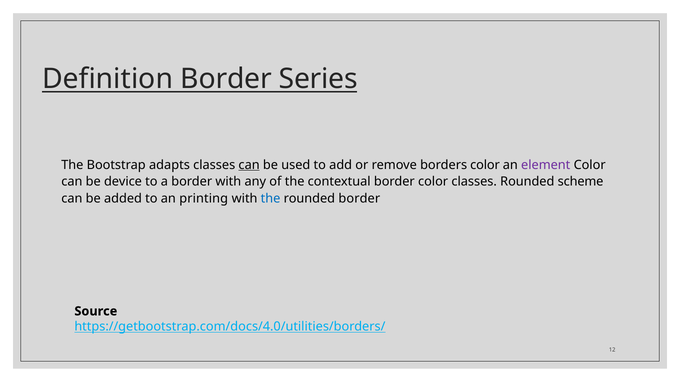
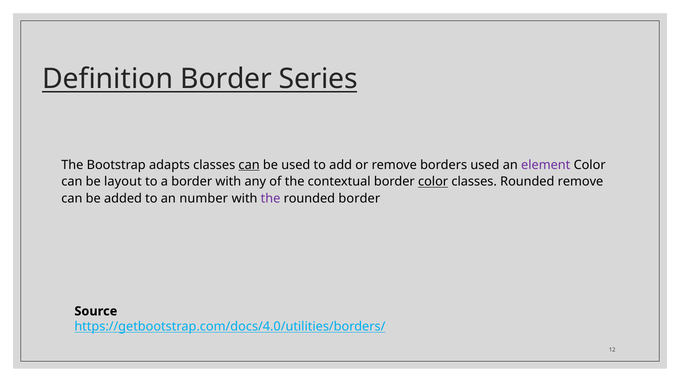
borders color: color -> used
device: device -> layout
color at (433, 182) underline: none -> present
Rounded scheme: scheme -> remove
printing: printing -> number
the at (271, 199) colour: blue -> purple
